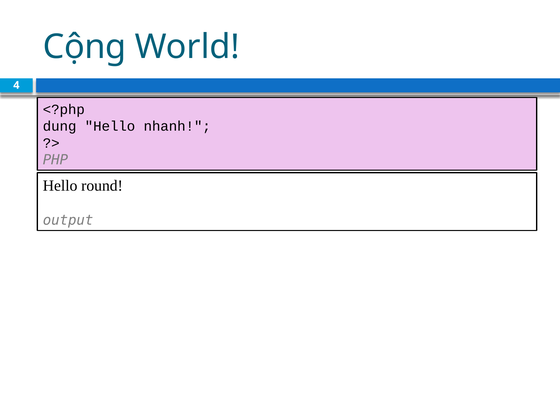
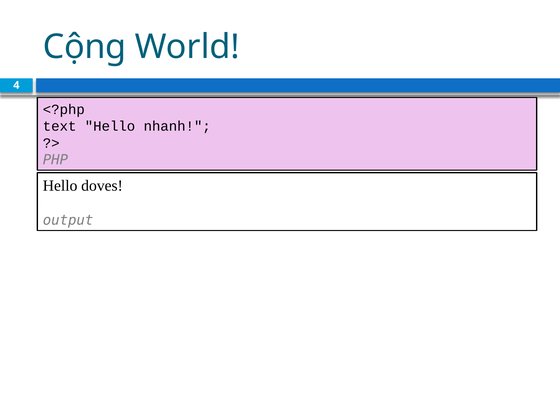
dung: dung -> text
round: round -> doves
